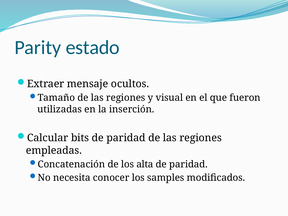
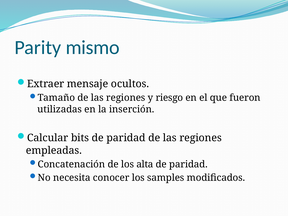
estado: estado -> mismo
visual: visual -> riesgo
